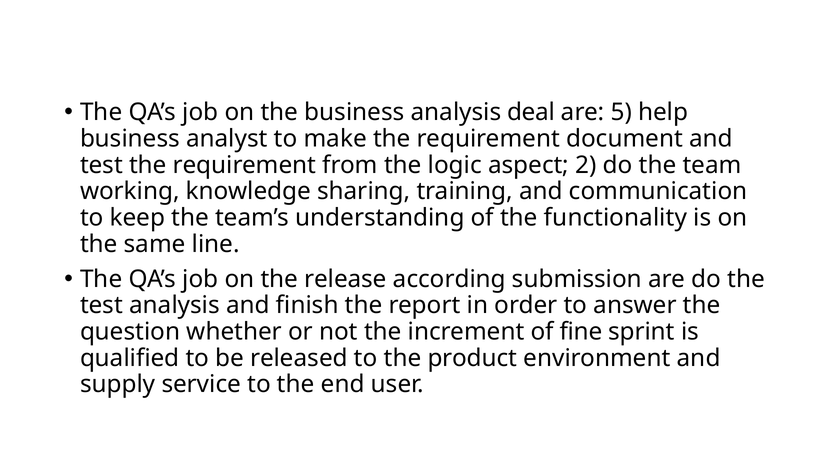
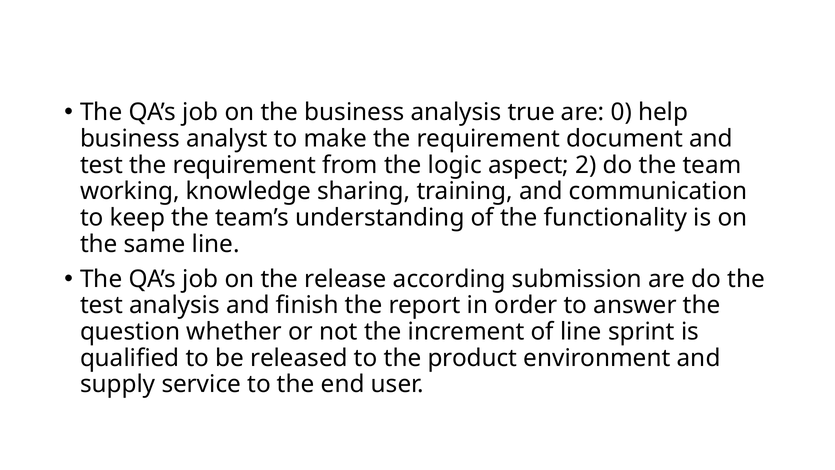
deal: deal -> true
5: 5 -> 0
of fine: fine -> line
